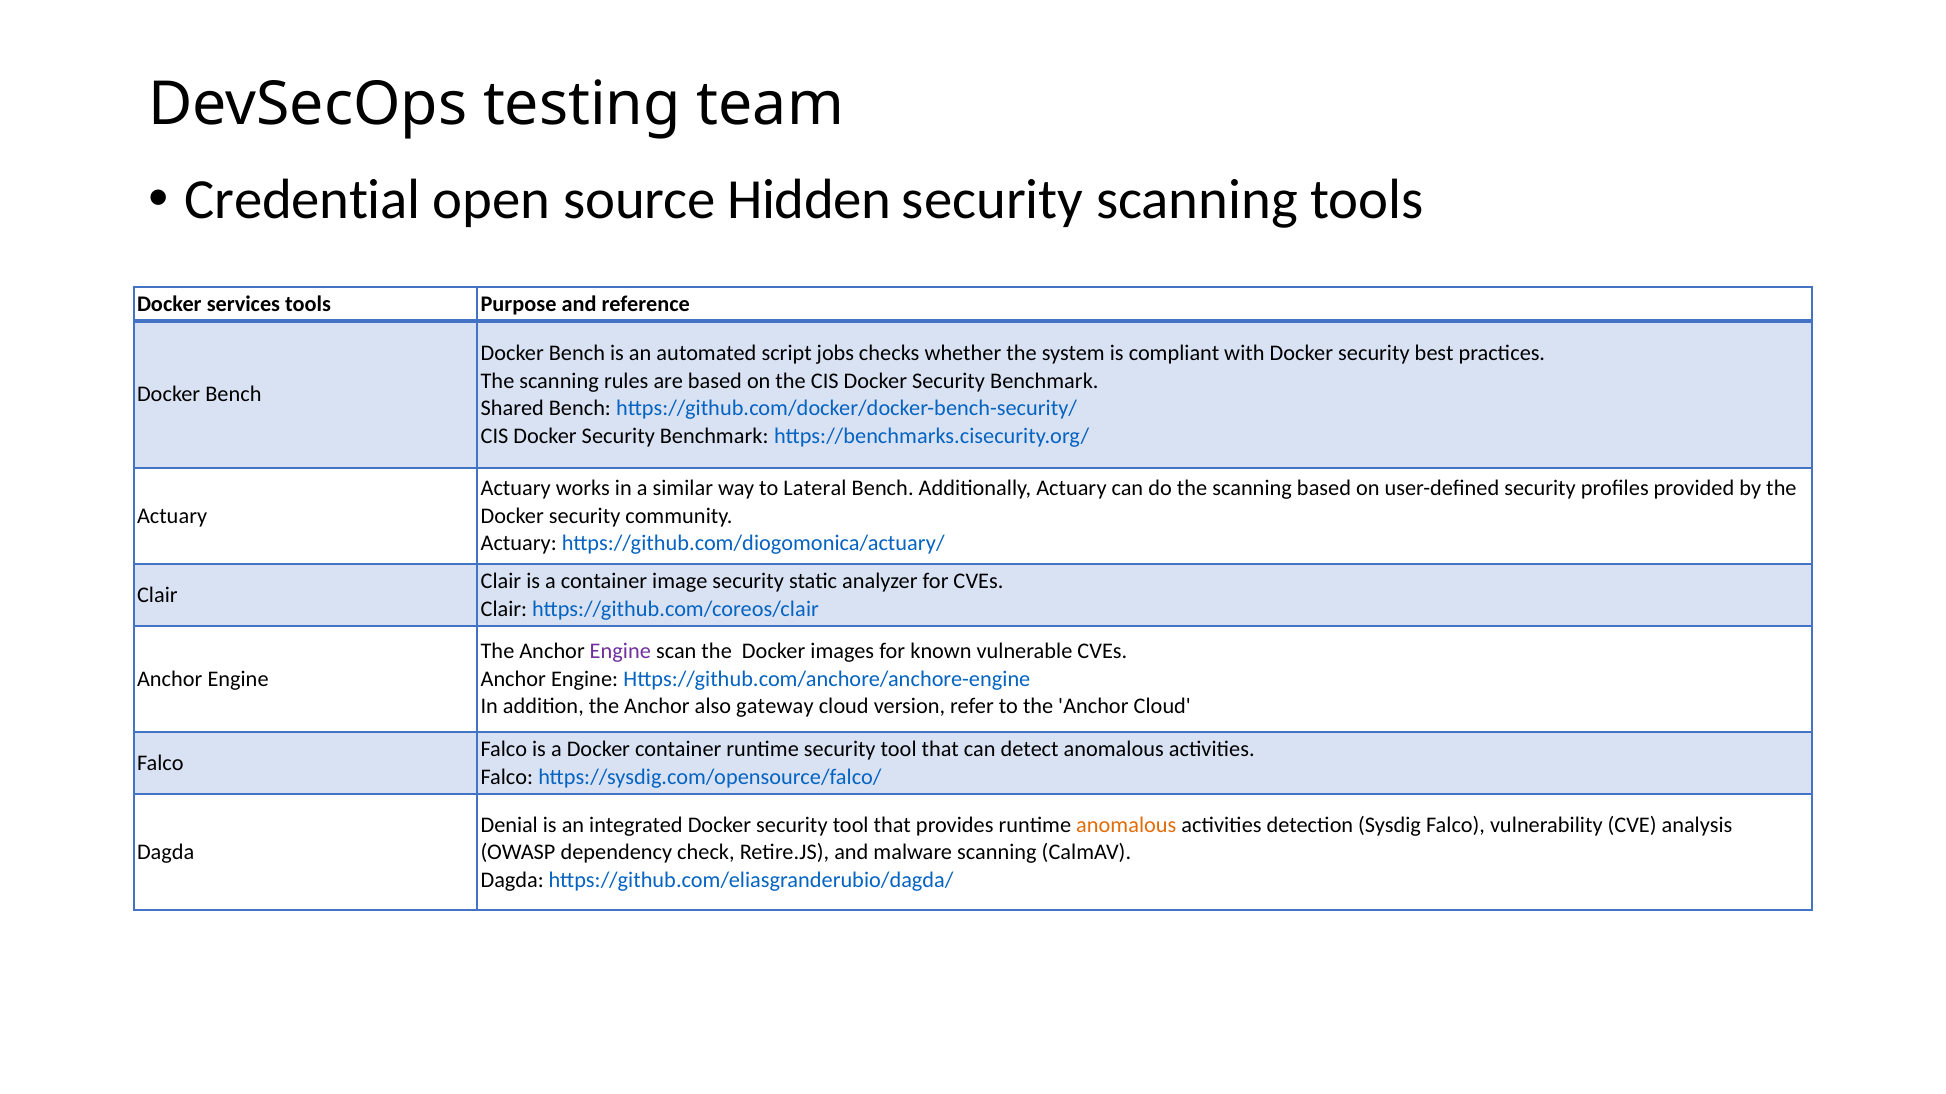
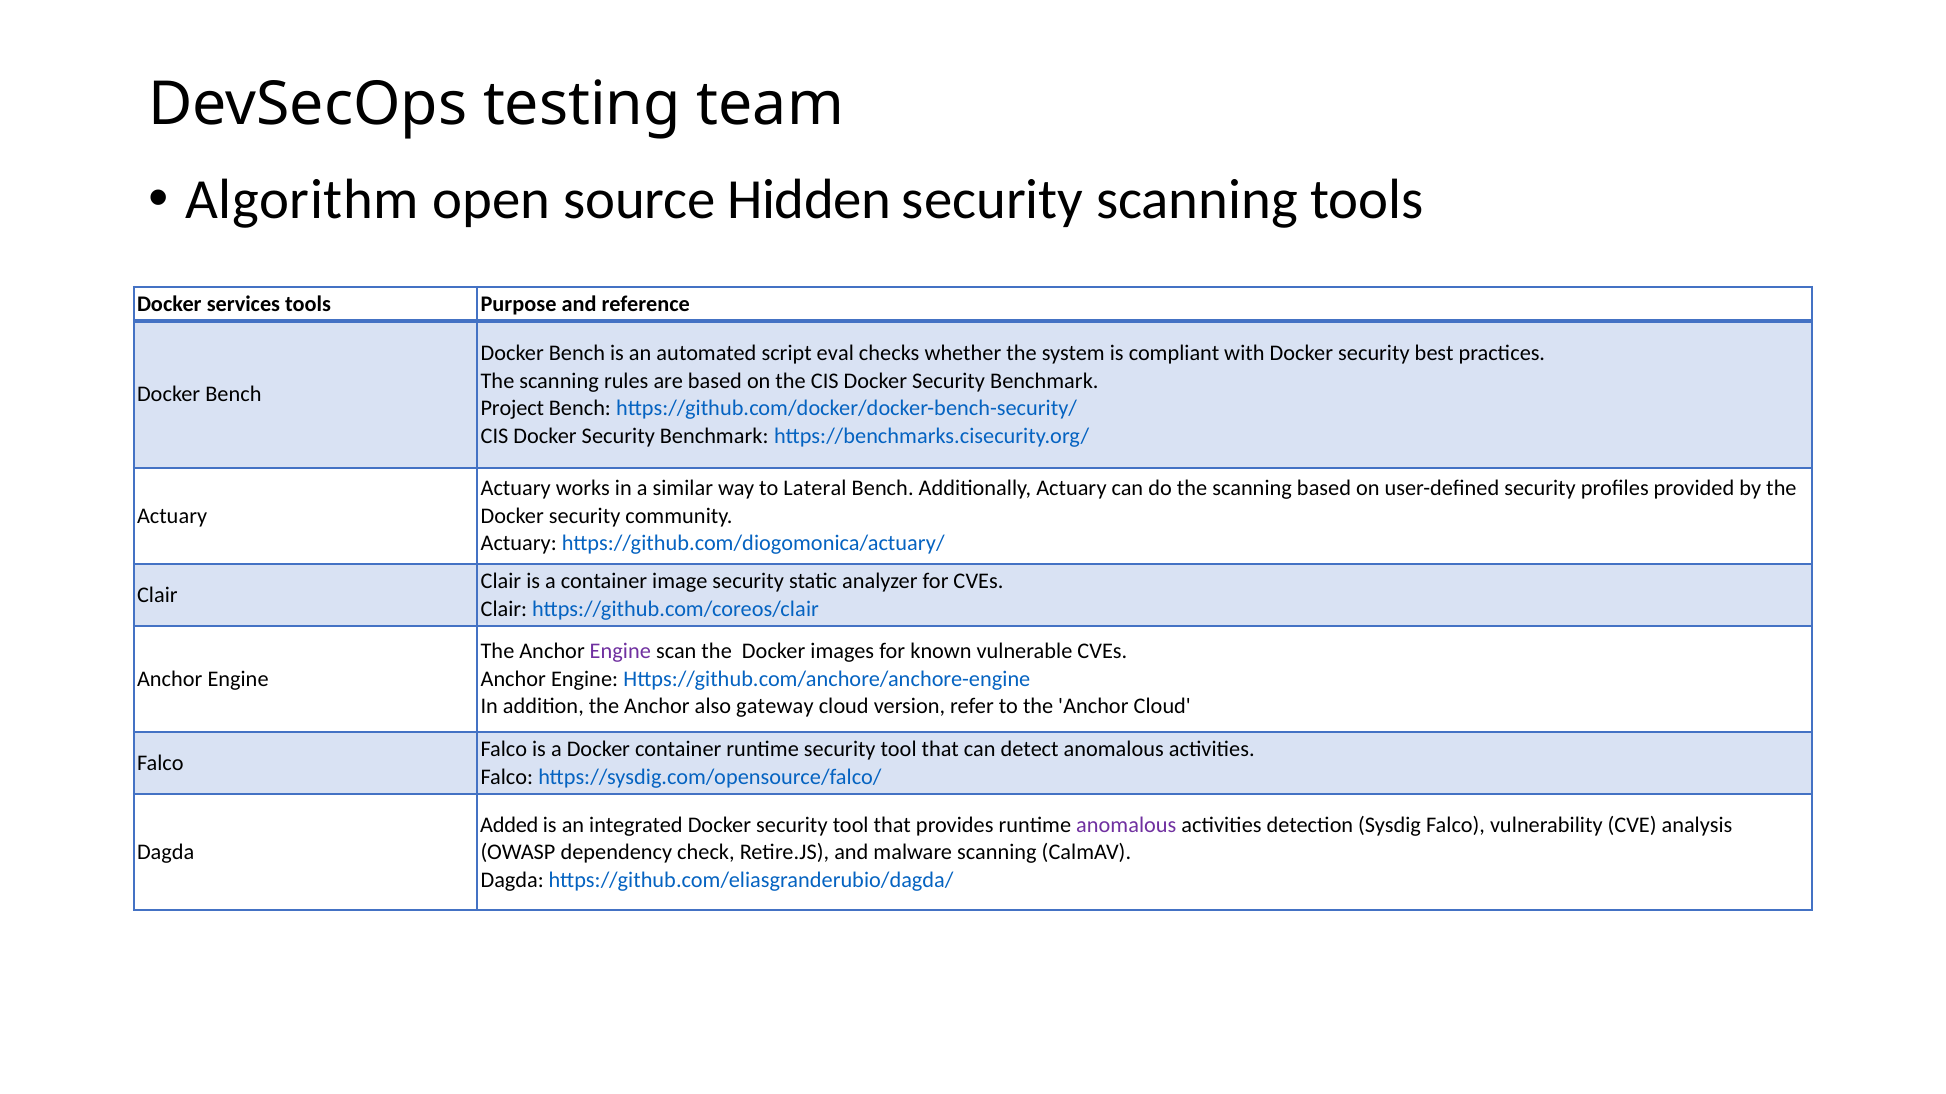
Credential: Credential -> Algorithm
jobs: jobs -> eval
Shared: Shared -> Project
Denial: Denial -> Added
anomalous at (1126, 825) colour: orange -> purple
